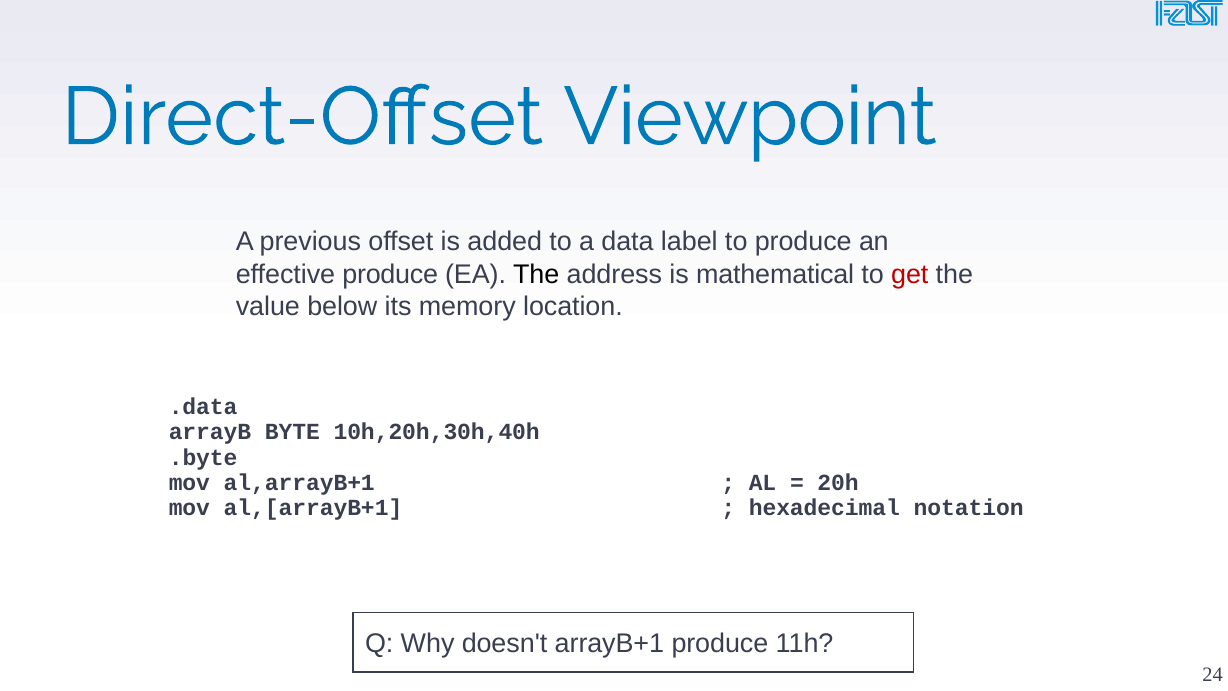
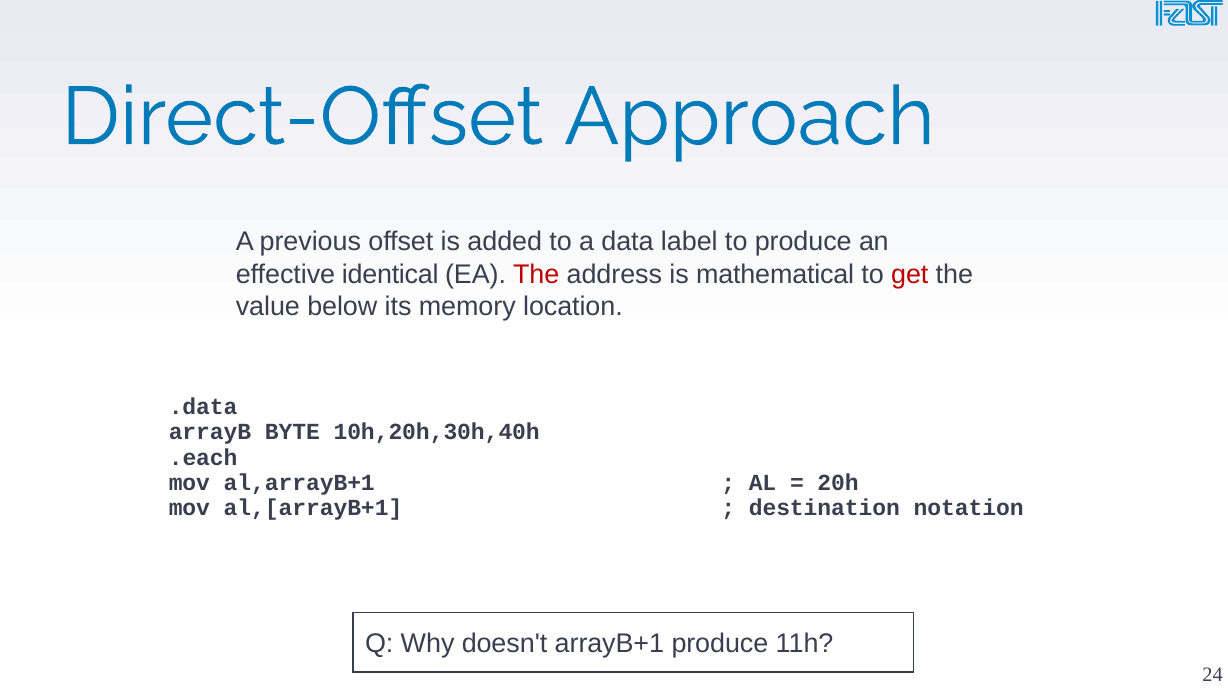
Viewpoint: Viewpoint -> Approach
effective produce: produce -> identical
The at (536, 274) colour: black -> red
.byte: .byte -> .each
hexadecimal: hexadecimal -> destination
